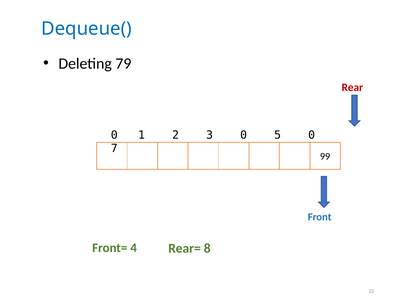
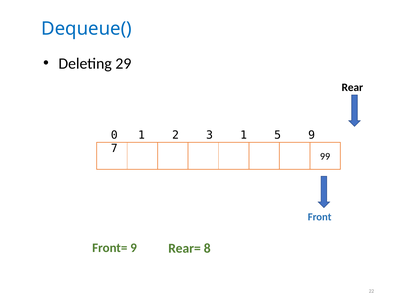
79: 79 -> 29
Rear colour: red -> black
3 0: 0 -> 1
5 0: 0 -> 9
Front= 4: 4 -> 9
